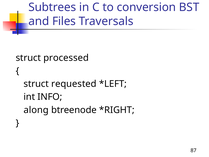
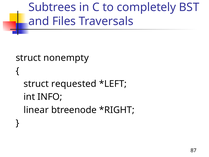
conversion: conversion -> completely
processed: processed -> nonempty
along: along -> linear
